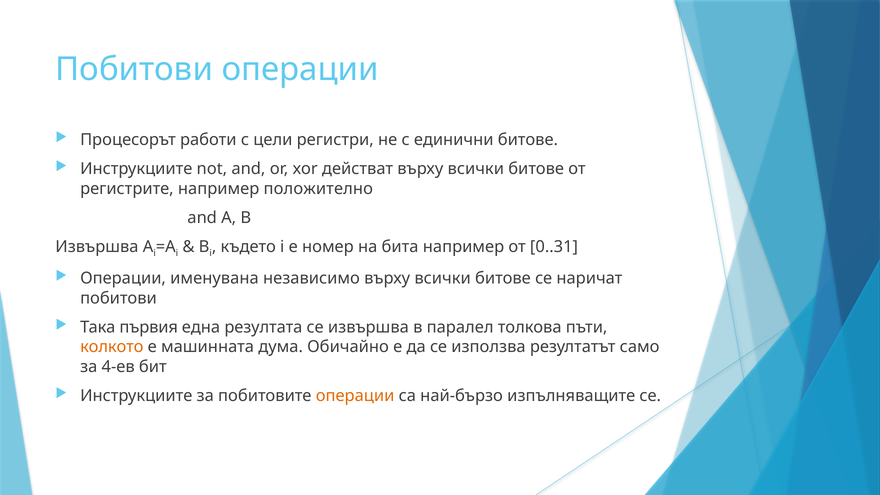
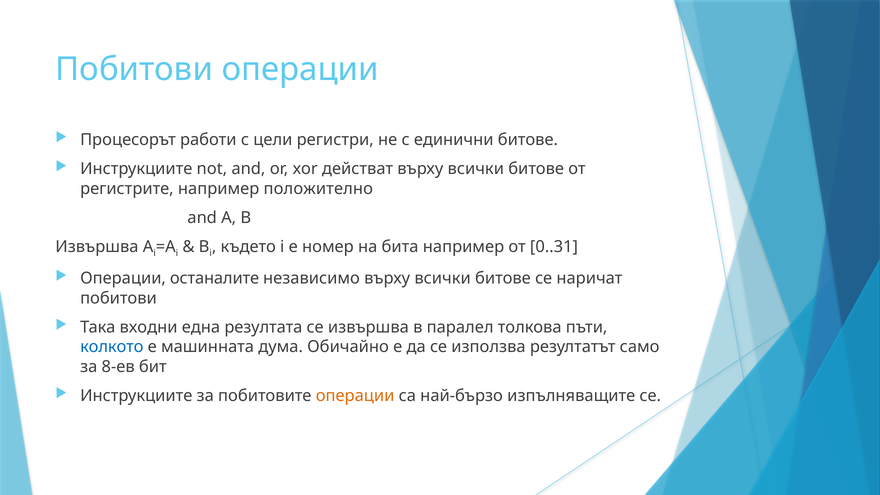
именувана: именувана -> останалите
първия: първия -> входни
колкото colour: orange -> blue
4-ев: 4-ев -> 8-ев
